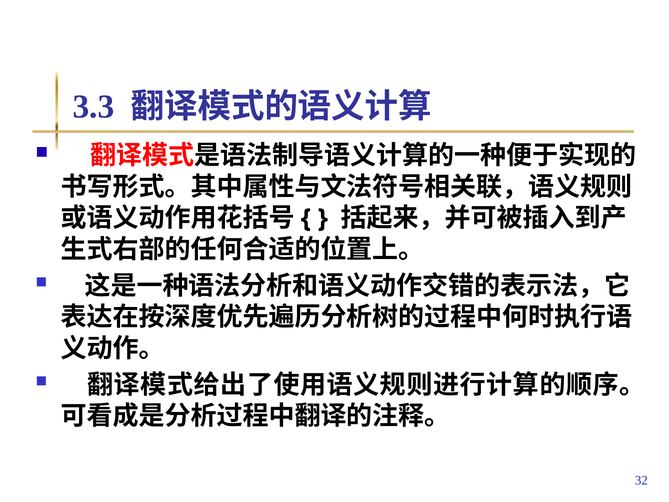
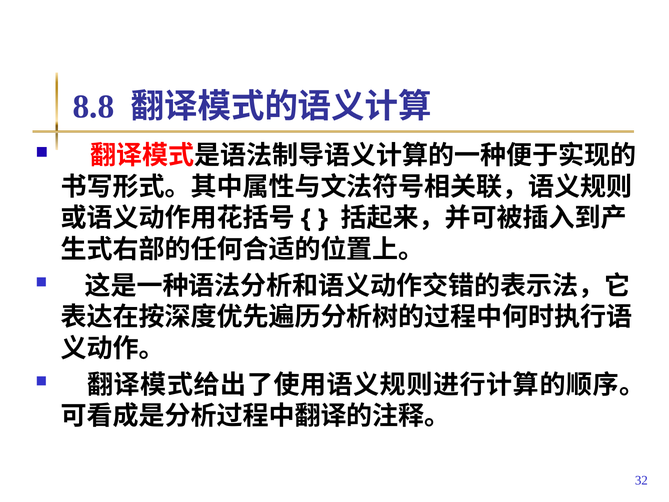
3.3: 3.3 -> 8.8
